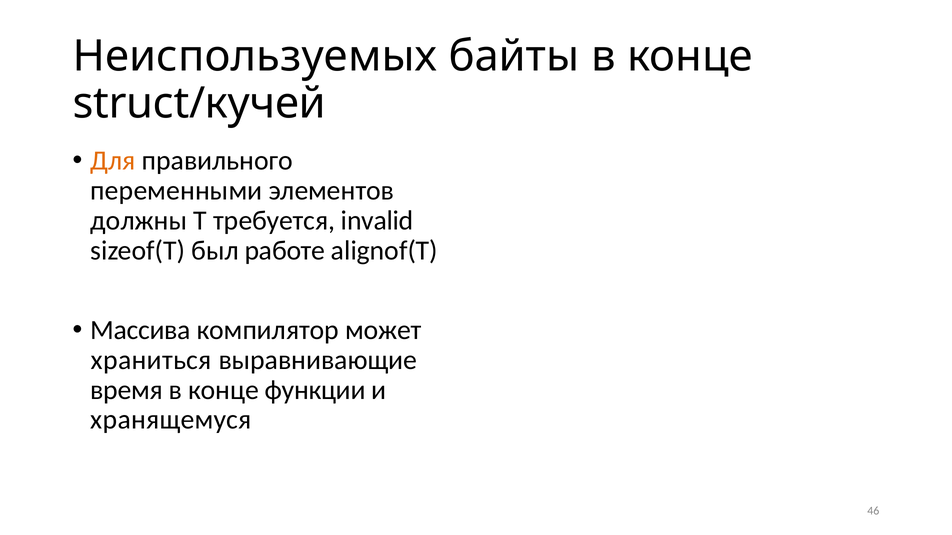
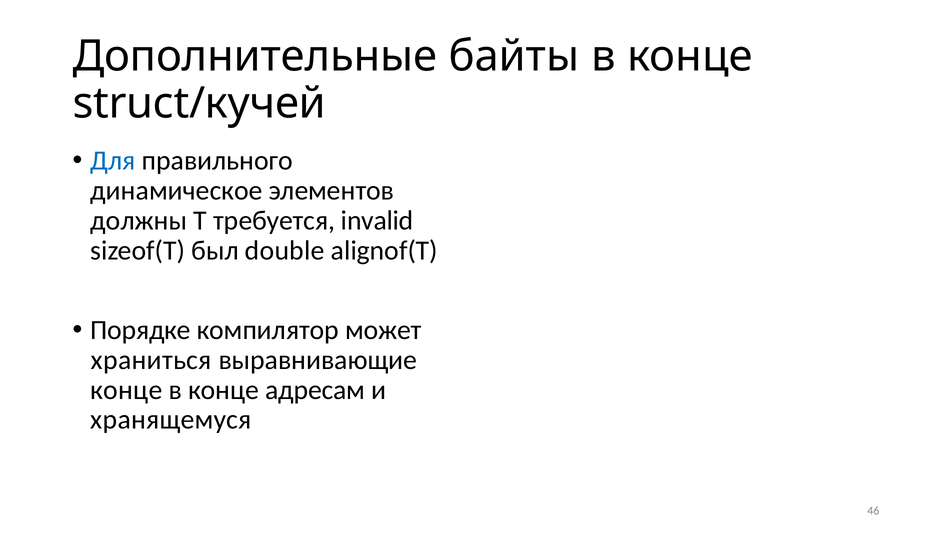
Неиспользуемых: Неиспользуемых -> Дополнительные
Для colour: orange -> blue
переменными: переменными -> динамическое
был работе: работе -> double
Массива: Массива -> Порядке
время at (127, 390): время -> конце
функции: функции -> адресам
